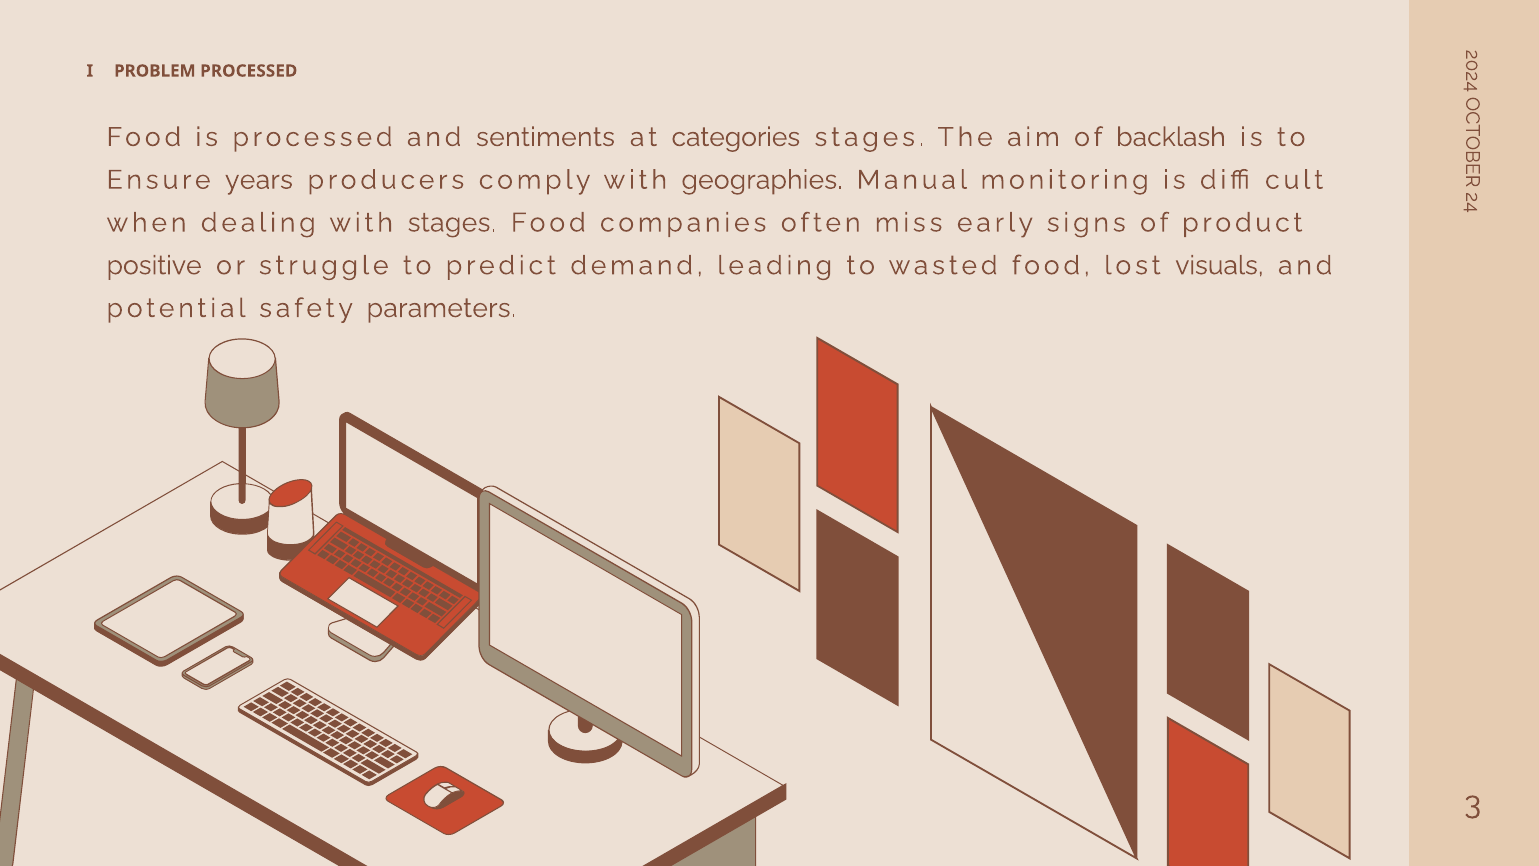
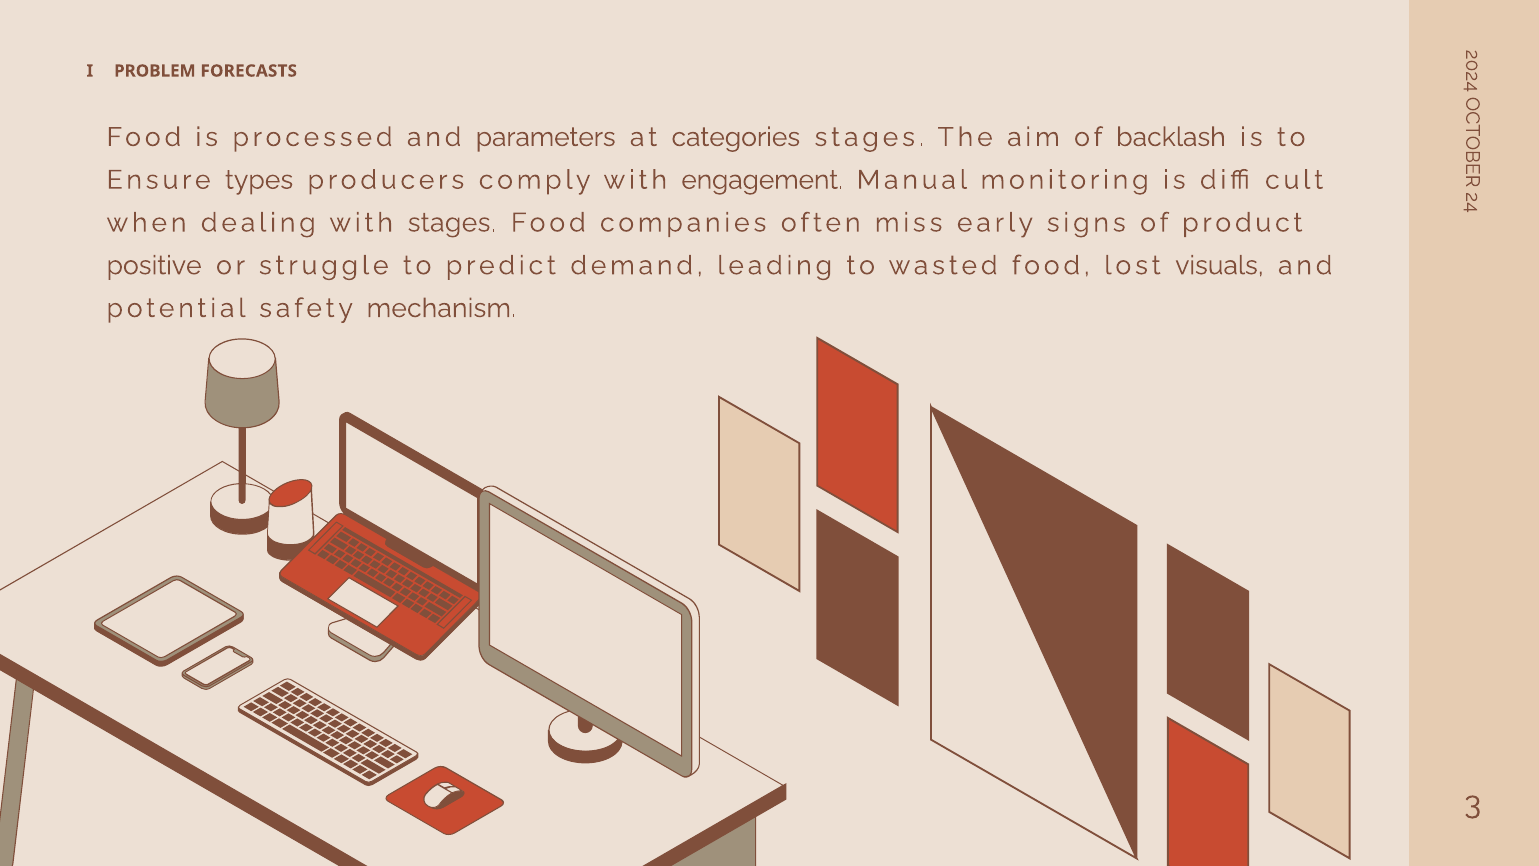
PROBLEM PROCESSED: PROCESSED -> FORECASTS
sentiments: sentiments -> parameters
years: years -> types
geographies: geographies -> engagement
parameters: parameters -> mechanism
